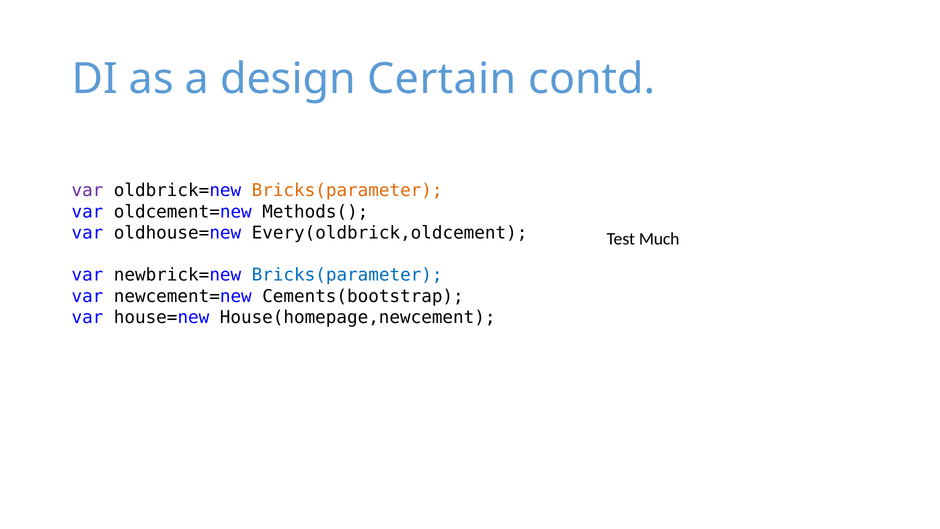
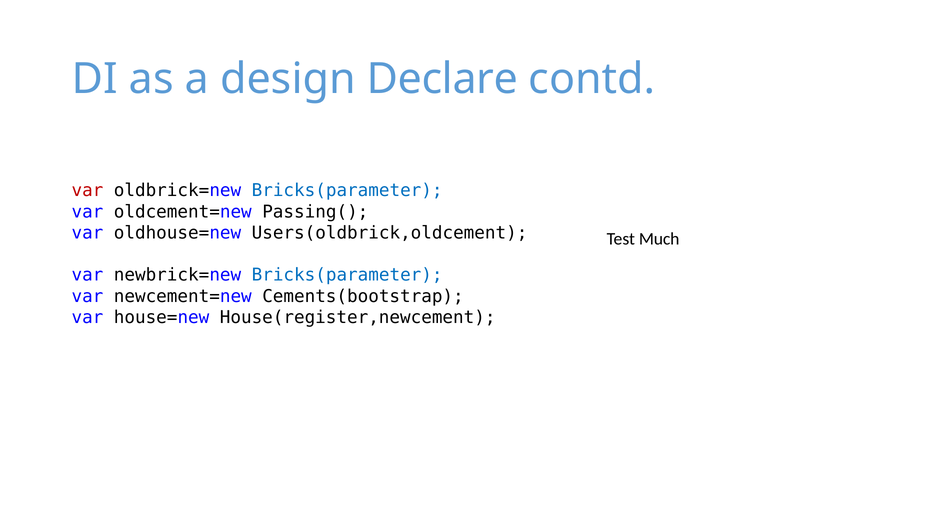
Certain: Certain -> Declare
var at (87, 190) colour: purple -> red
Bricks(parameter at (347, 190) colour: orange -> blue
Methods(: Methods( -> Passing(
Every(oldbrick,oldcement: Every(oldbrick,oldcement -> Users(oldbrick,oldcement
House(homepage,newcement: House(homepage,newcement -> House(register,newcement
